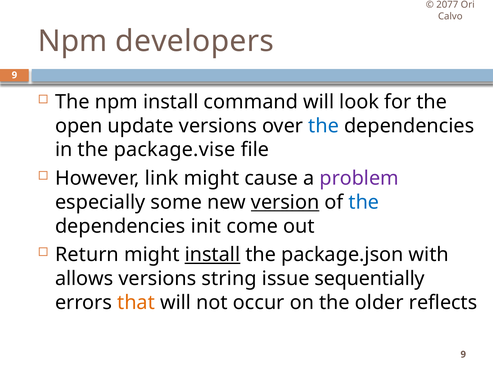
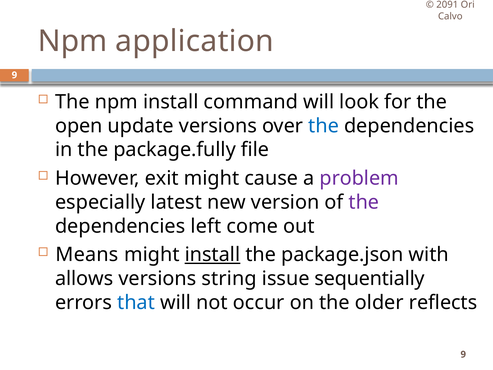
2077: 2077 -> 2091
developers: developers -> application
package.vise: package.vise -> package.fully
link: link -> exit
some: some -> latest
version underline: present -> none
the at (364, 202) colour: blue -> purple
init: init -> left
Return: Return -> Means
that colour: orange -> blue
